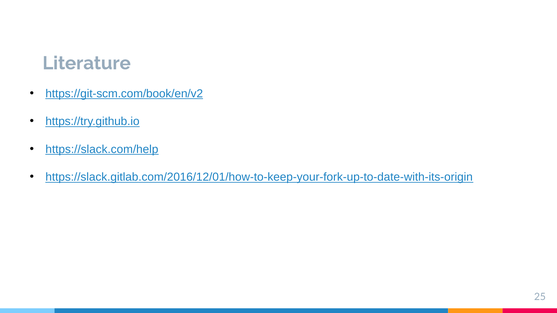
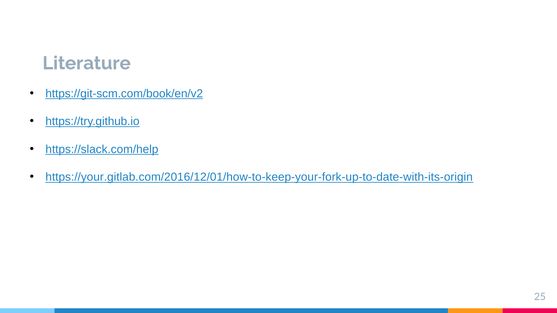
https://slack.gitlab.com/2016/12/01/how-to-keep-your-fork-up-to-date-with-its-origin: https://slack.gitlab.com/2016/12/01/how-to-keep-your-fork-up-to-date-with-its-origin -> https://your.gitlab.com/2016/12/01/how-to-keep-your-fork-up-to-date-with-its-origin
